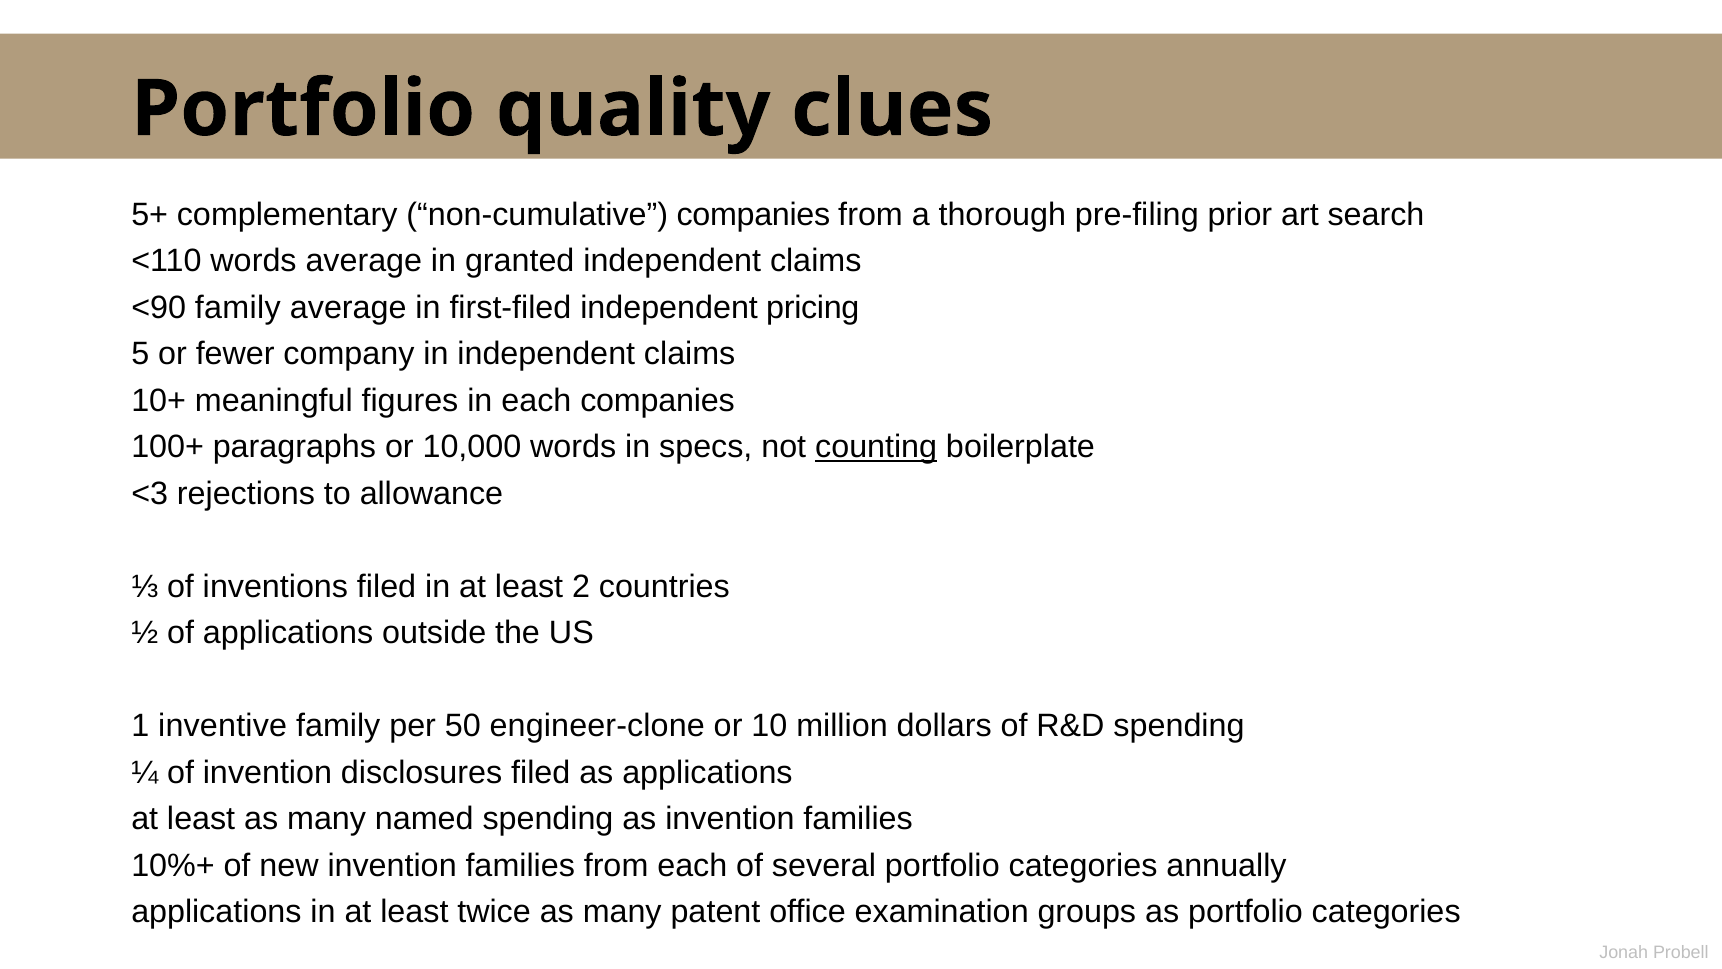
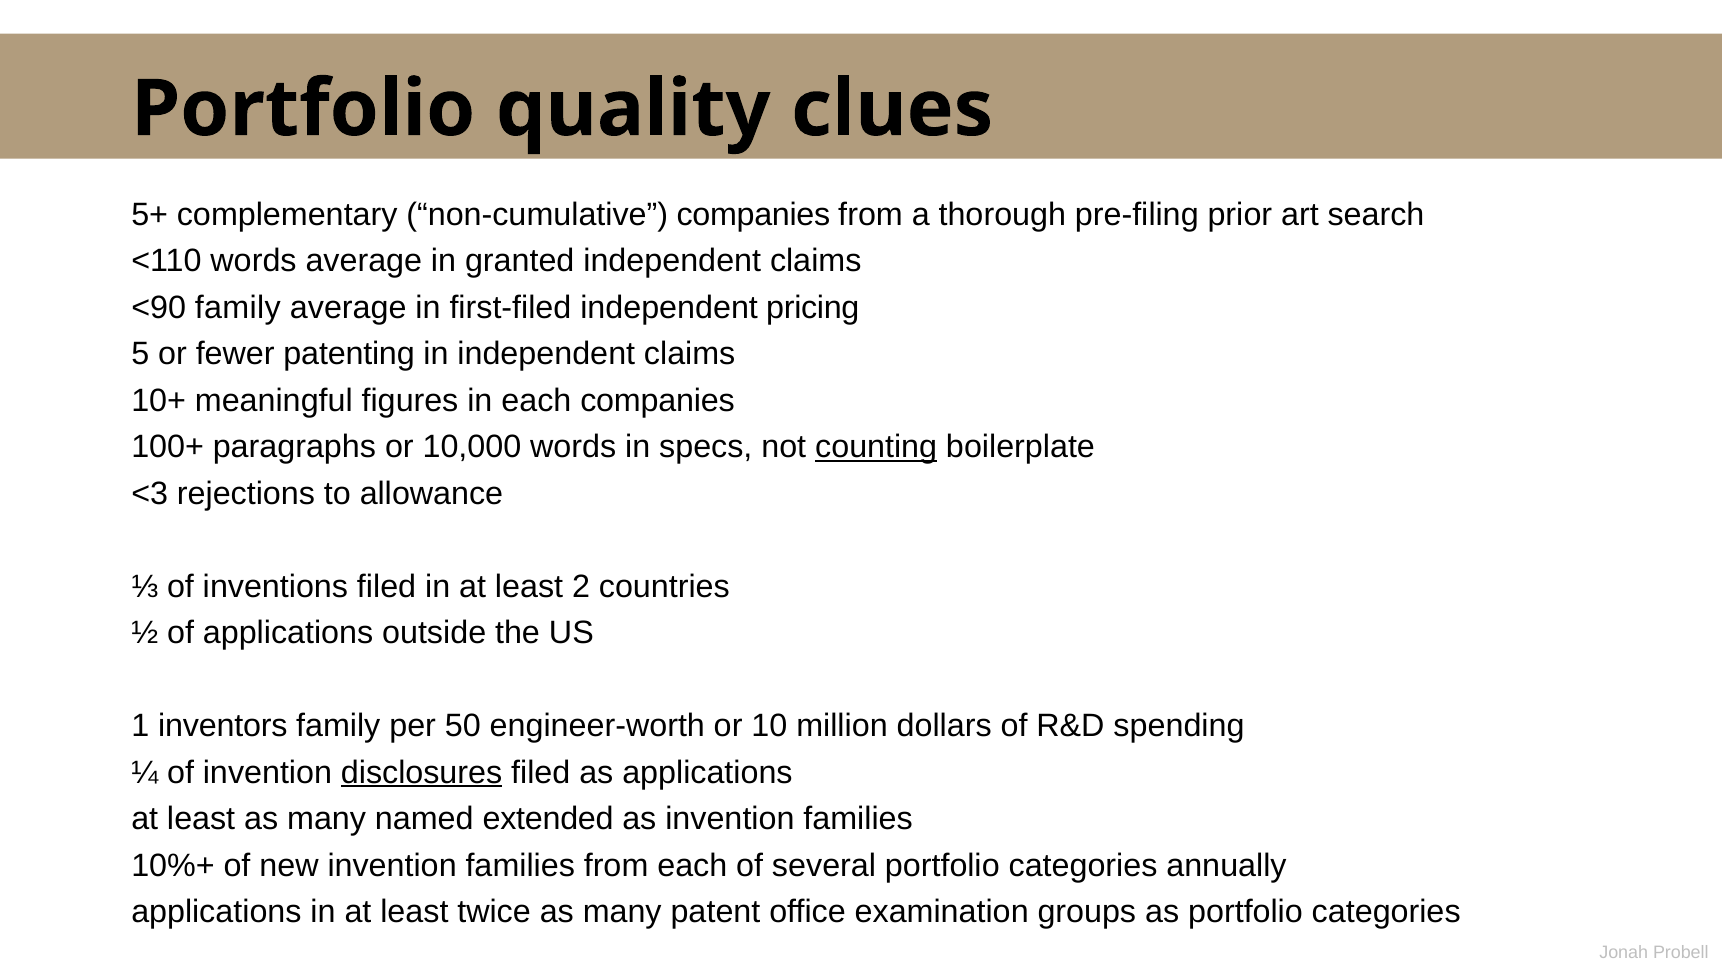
company: company -> patenting
inventive: inventive -> inventors
engineer-clone: engineer-clone -> engineer-worth
disclosures underline: none -> present
named spending: spending -> extended
